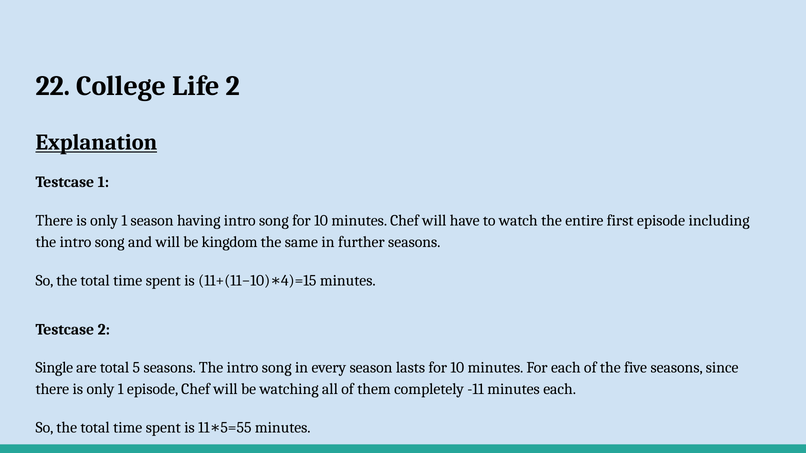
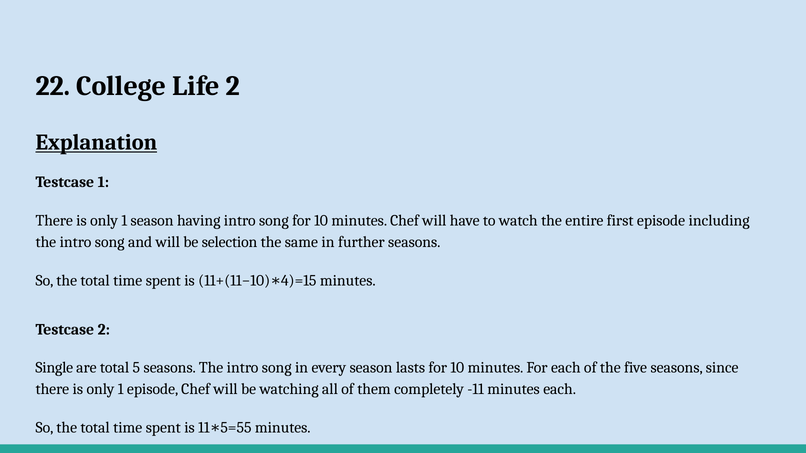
kingdom: kingdom -> selection
